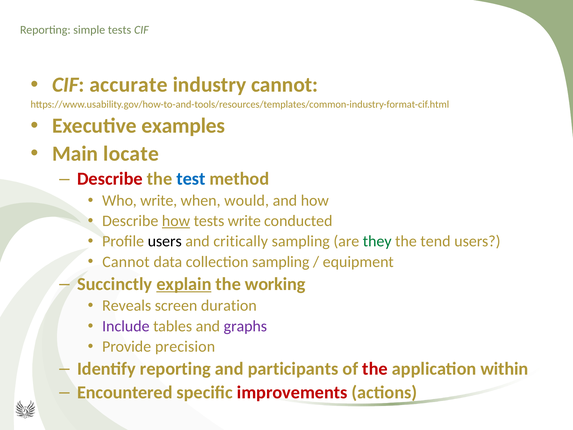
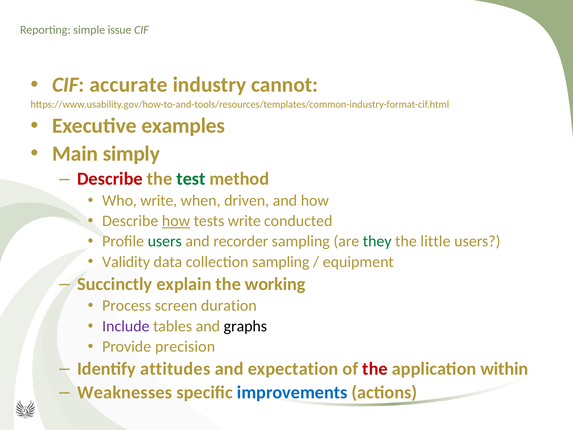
simple tests: tests -> issue
locate: locate -> simply
test colour: blue -> green
would: would -> driven
users at (165, 241) colour: black -> green
critically: critically -> recorder
tend: tend -> little
Cannot at (126, 262): Cannot -> Validity
explain underline: present -> none
Reveals: Reveals -> Process
graphs colour: purple -> black
Identify reporting: reporting -> attitudes
participants: participants -> expectation
Encountered: Encountered -> Weaknesses
improvements colour: red -> blue
